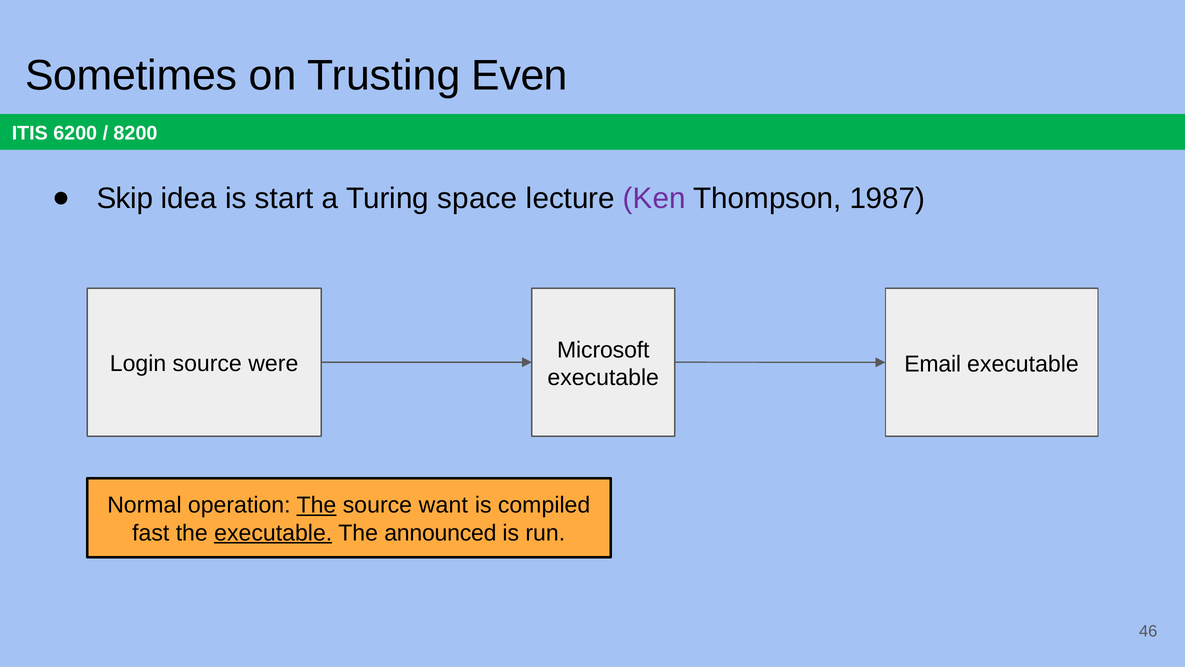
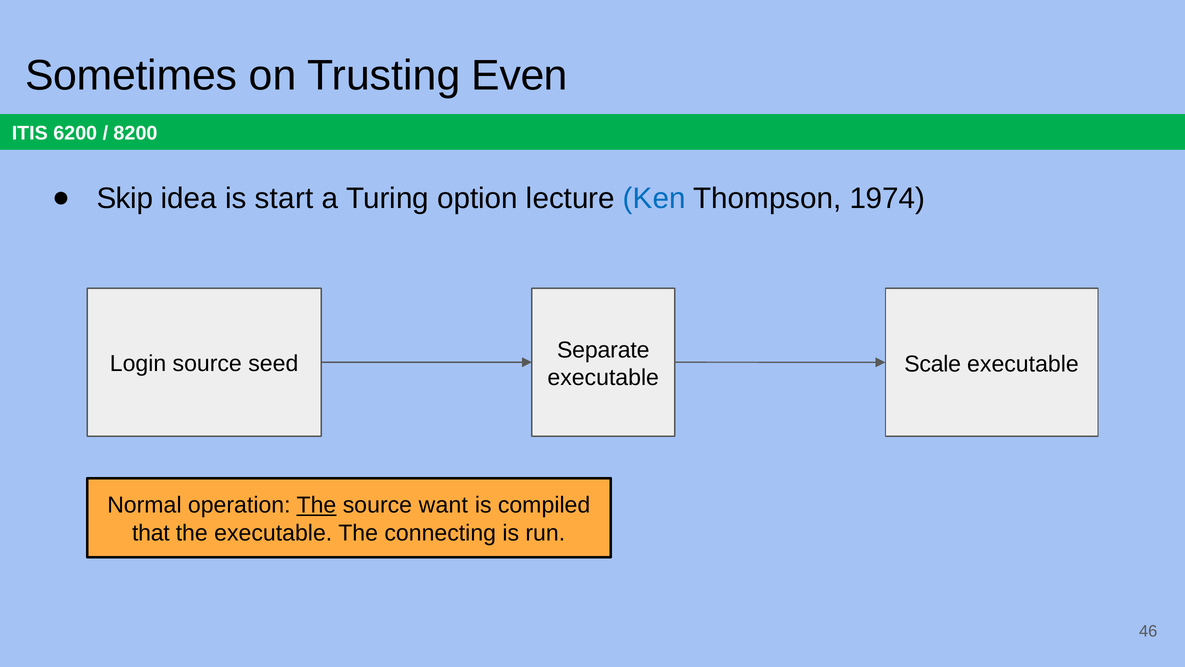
space: space -> option
Ken colour: purple -> blue
1987: 1987 -> 1974
Microsoft: Microsoft -> Separate
were: were -> seed
Email: Email -> Scale
fast: fast -> that
executable at (273, 533) underline: present -> none
announced: announced -> connecting
